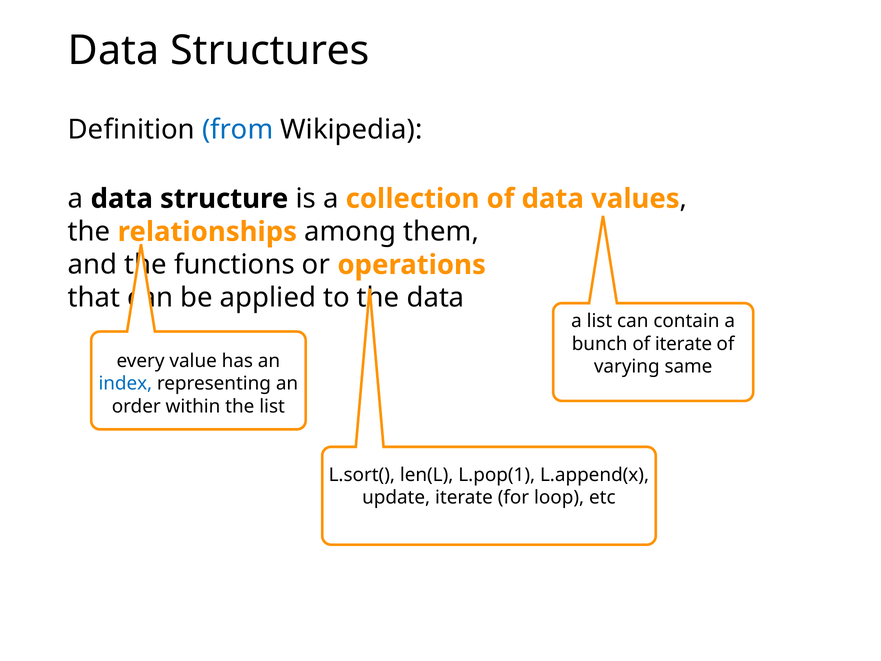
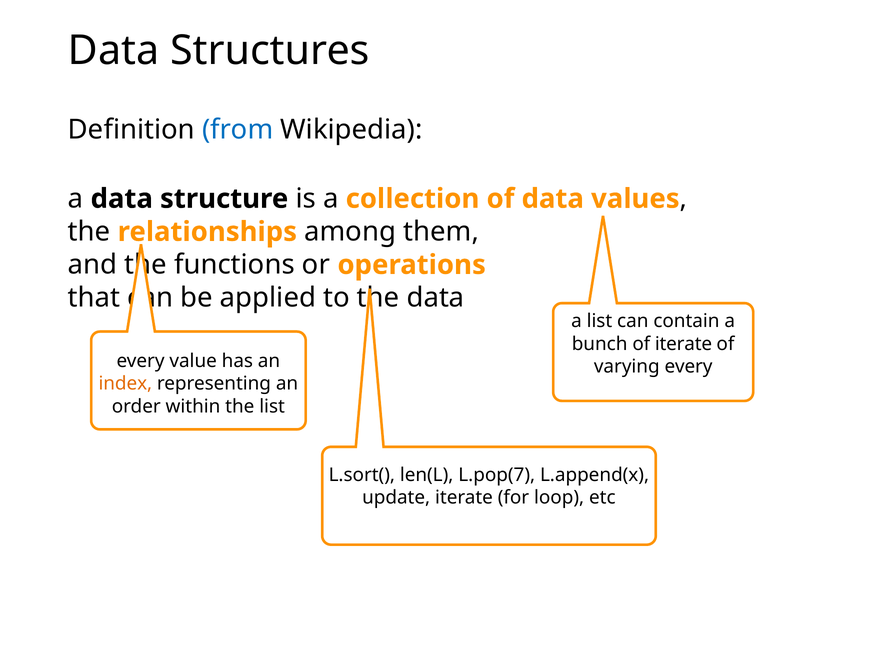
same at (688, 366): same -> every
index colour: blue -> orange
L.pop(1: L.pop(1 -> L.pop(7
